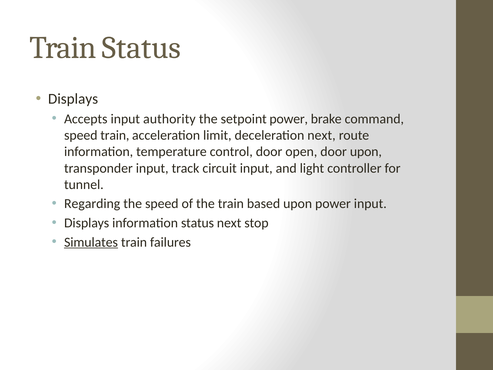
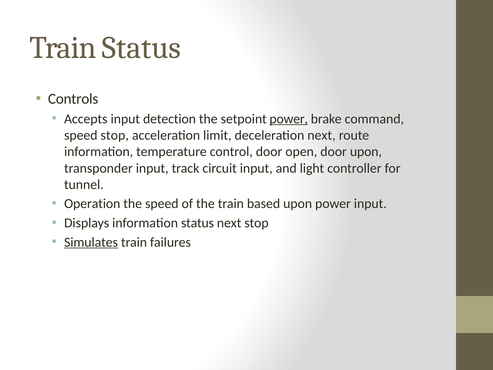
Displays at (73, 99): Displays -> Controls
authority: authority -> detection
power at (289, 119) underline: none -> present
speed train: train -> stop
Regarding: Regarding -> Operation
